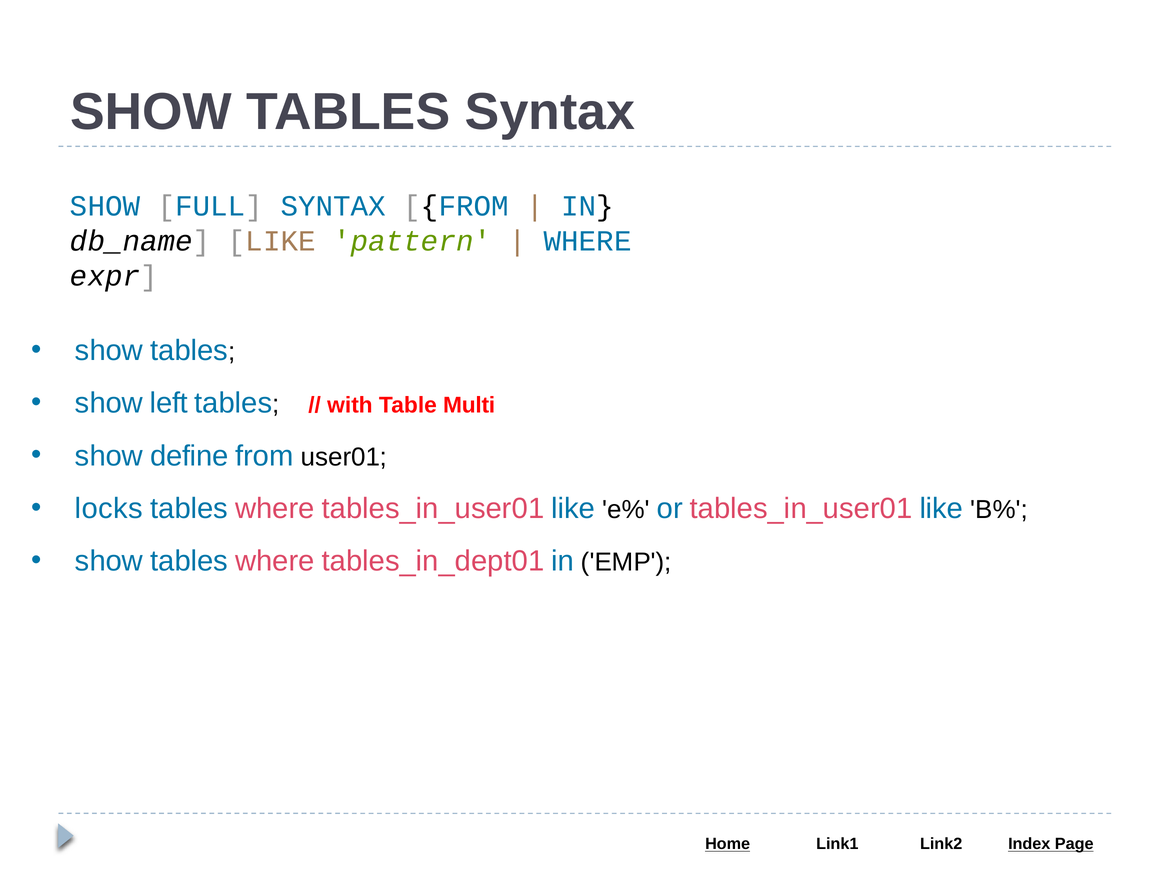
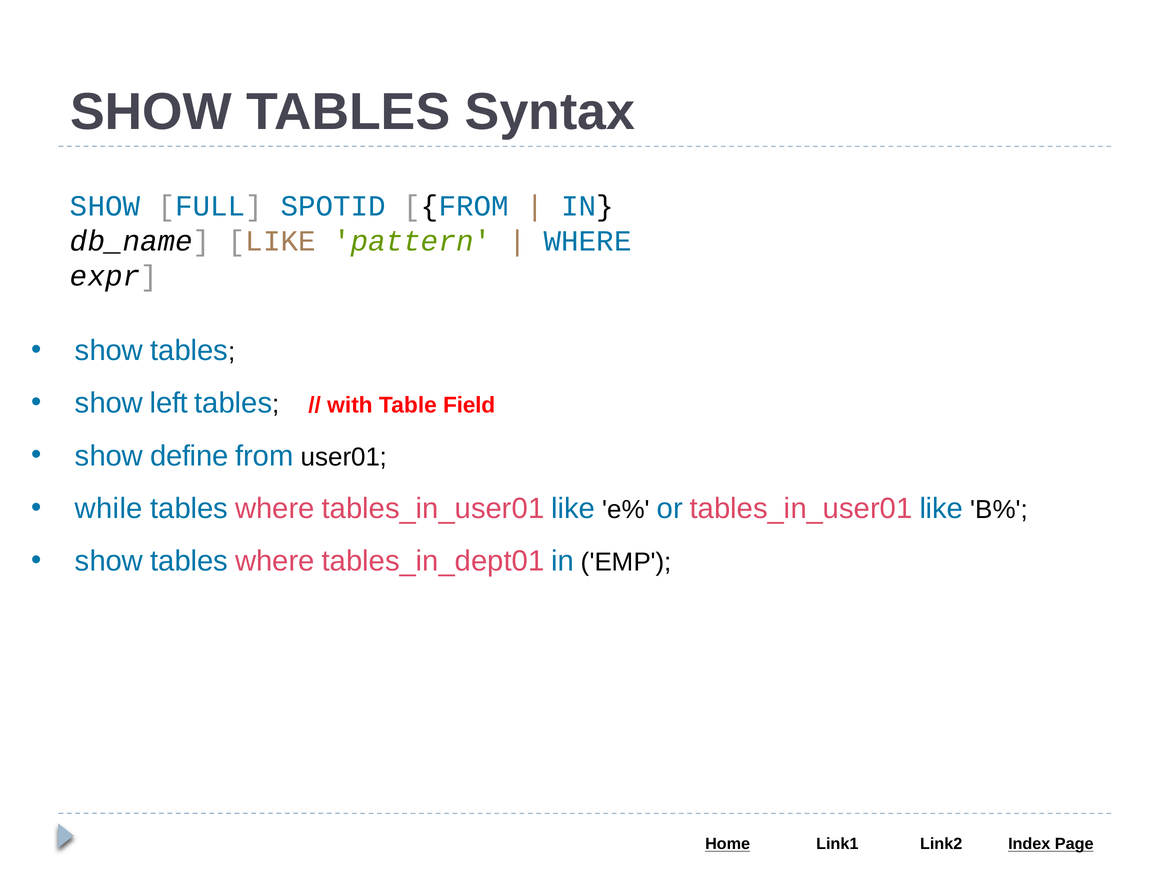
FULL SYNTAX: SYNTAX -> SPOTID
Multi: Multi -> Field
locks: locks -> while
